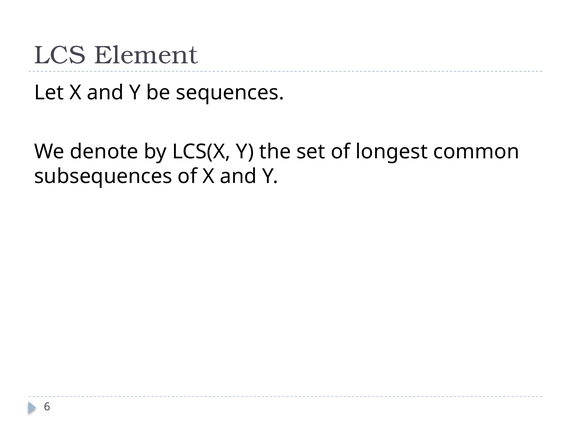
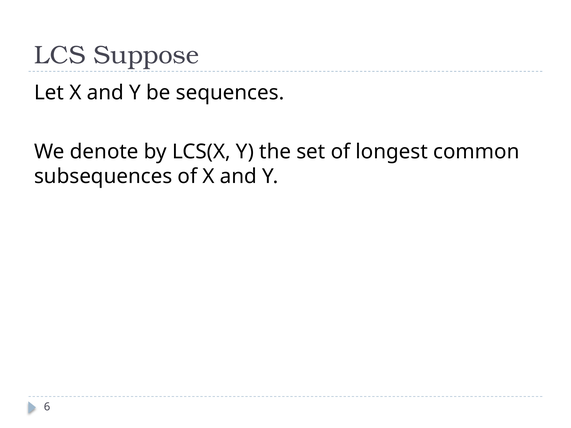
Element: Element -> Suppose
